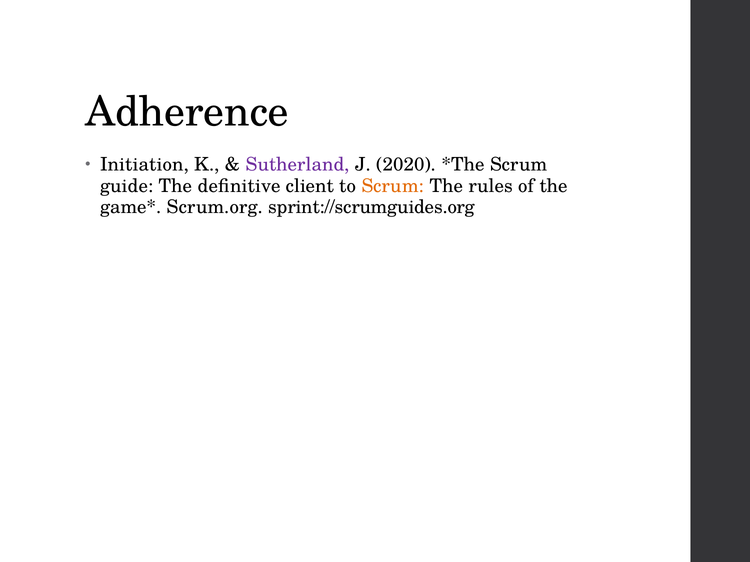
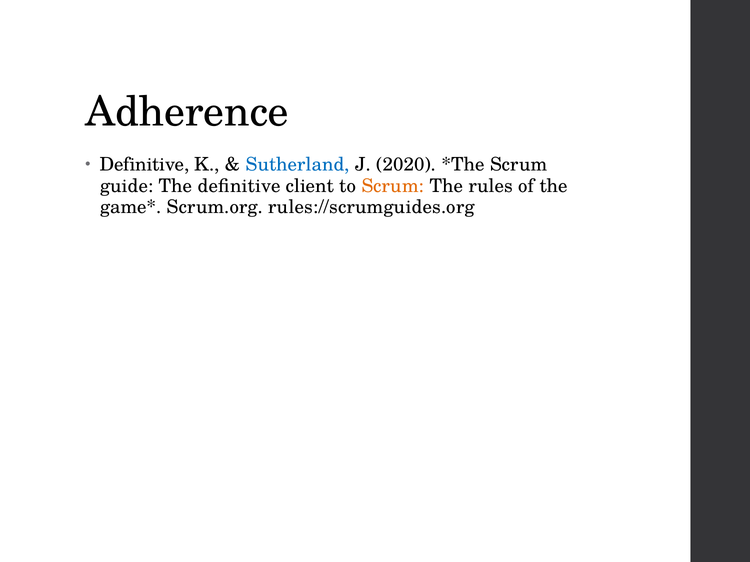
Initiation at (144, 165): Initiation -> Definitive
Sutherland colour: purple -> blue
sprint://scrumguides.org: sprint://scrumguides.org -> rules://scrumguides.org
